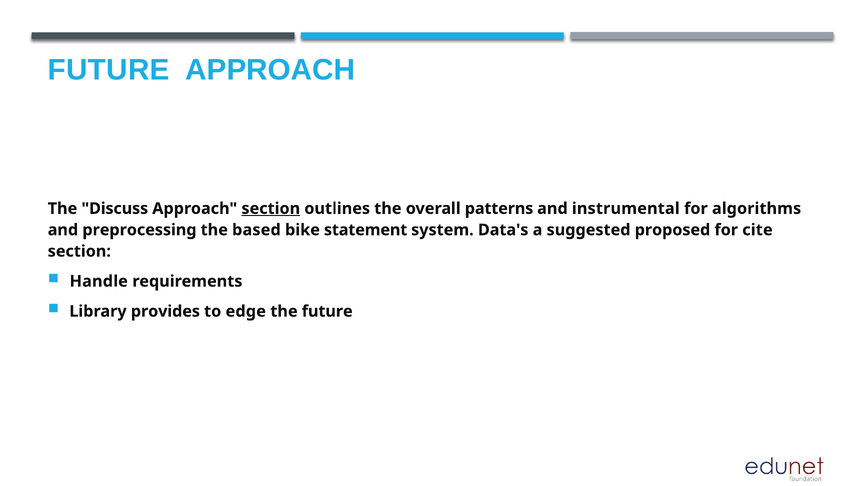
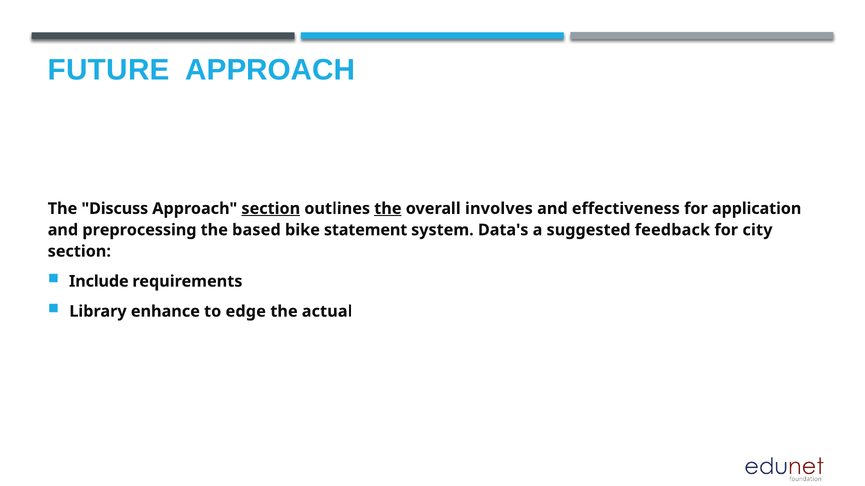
the at (388, 209) underline: none -> present
patterns: patterns -> involves
instrumental: instrumental -> effectiveness
algorithms: algorithms -> application
proposed: proposed -> feedback
cite: cite -> city
Handle: Handle -> Include
provides: provides -> enhance
the future: future -> actual
